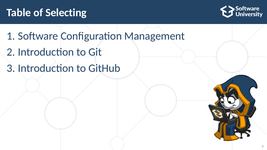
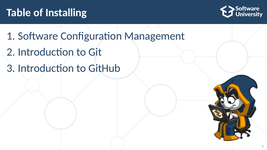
Selecting: Selecting -> Installing
